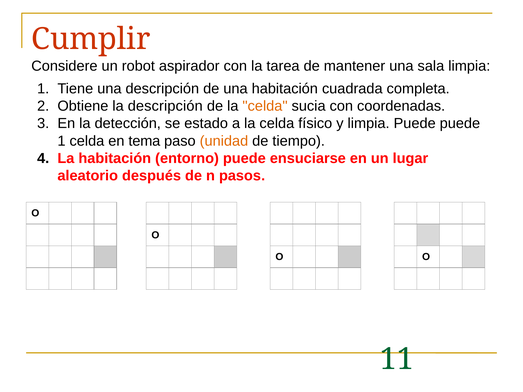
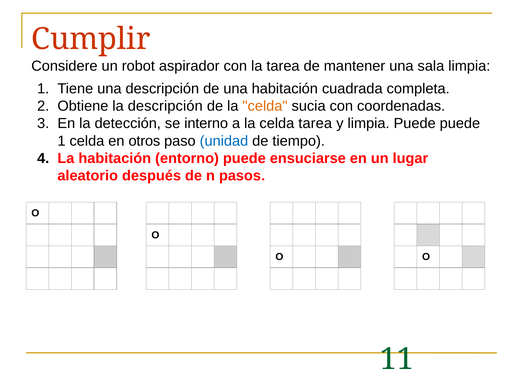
estado: estado -> interno
celda físico: físico -> tarea
tema: tema -> otros
unidad colour: orange -> blue
